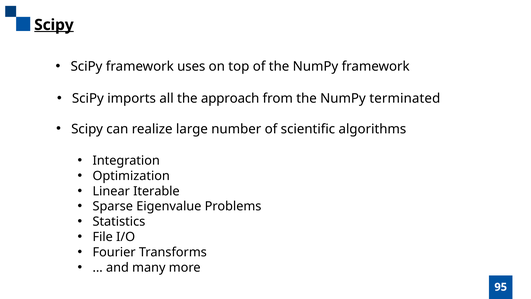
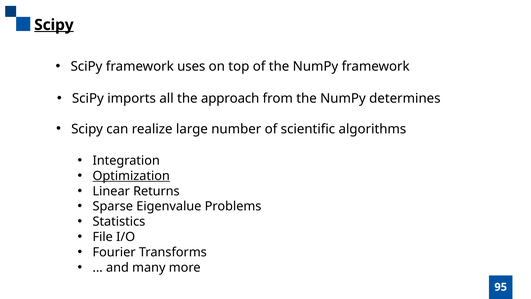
terminated: terminated -> determines
Optimization underline: none -> present
Iterable: Iterable -> Returns
